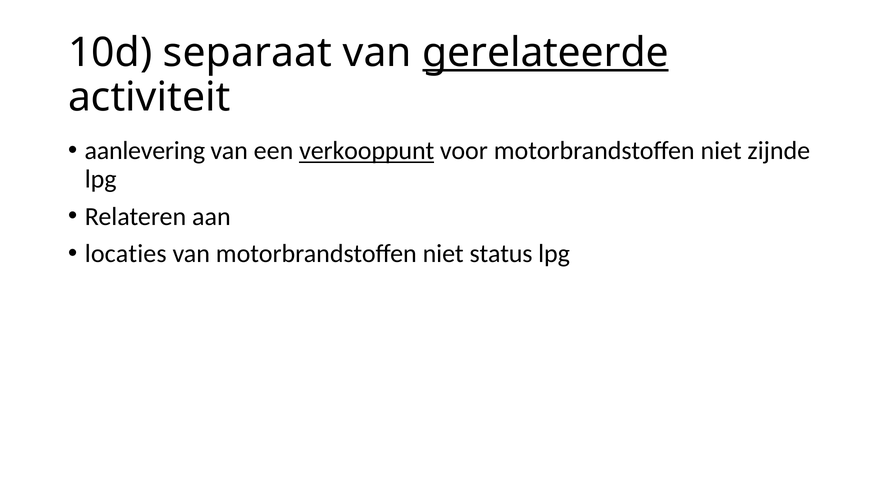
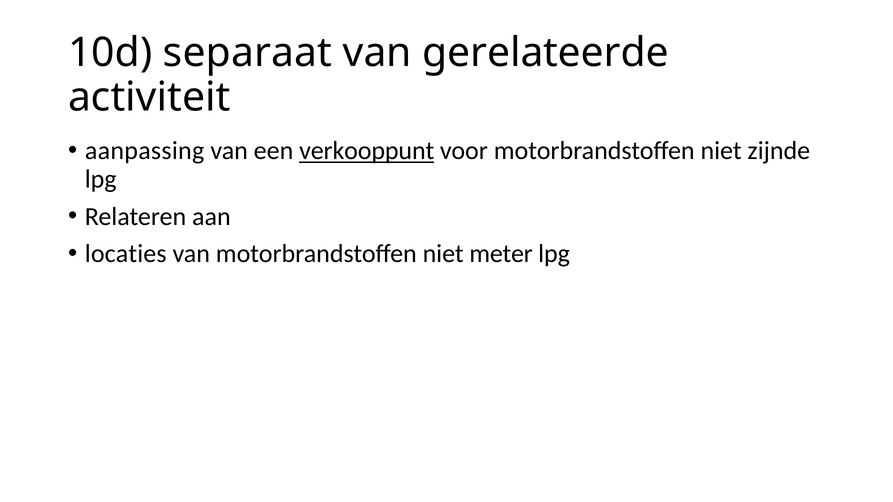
gerelateerde underline: present -> none
aanlevering: aanlevering -> aanpassing
status: status -> meter
